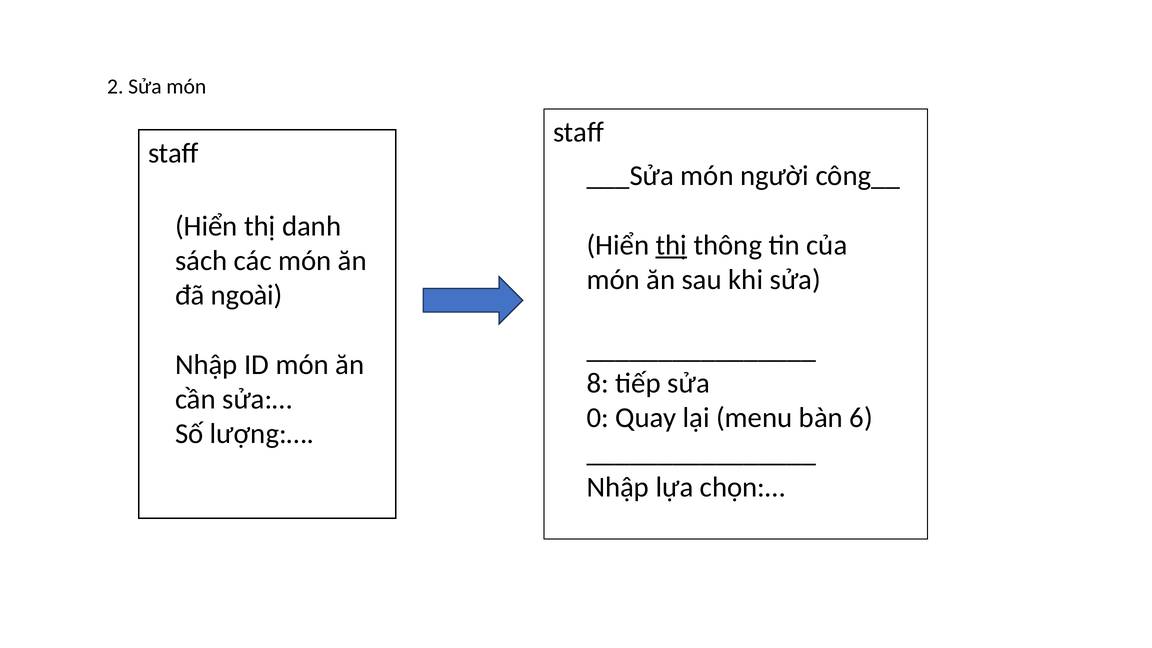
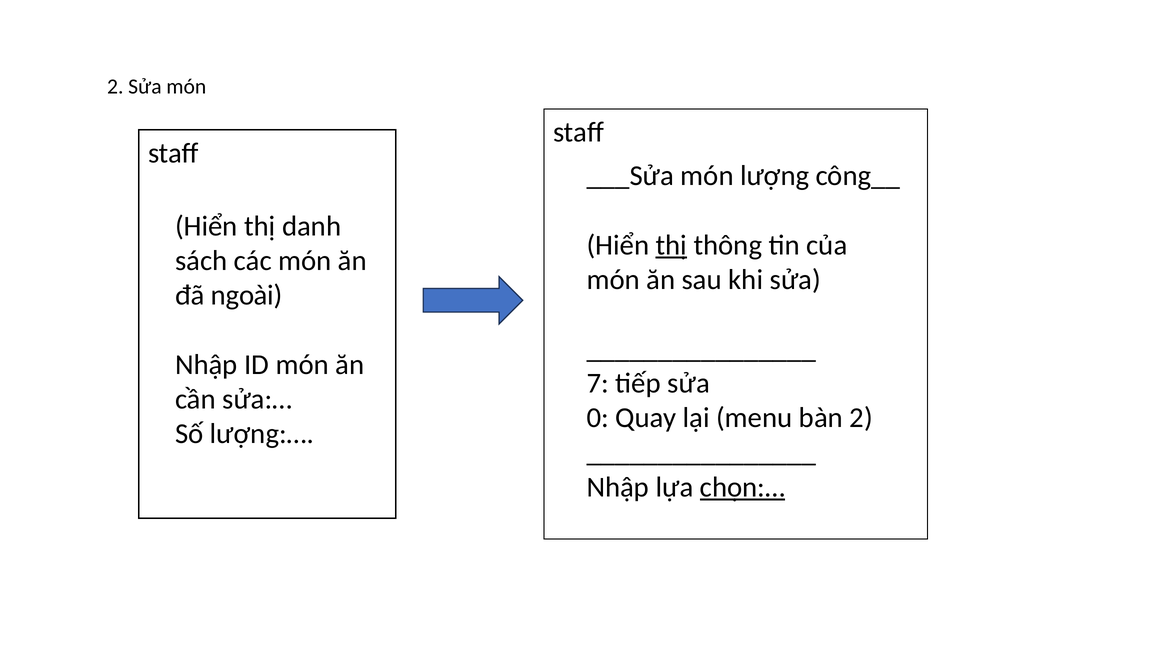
người: người -> lượng
8: 8 -> 7
bàn 6: 6 -> 2
chọn:… underline: none -> present
